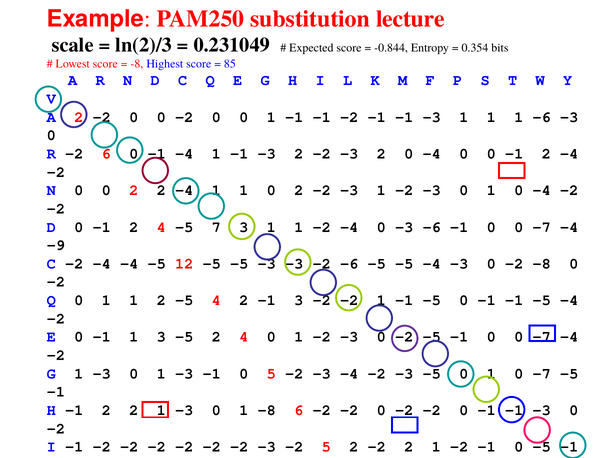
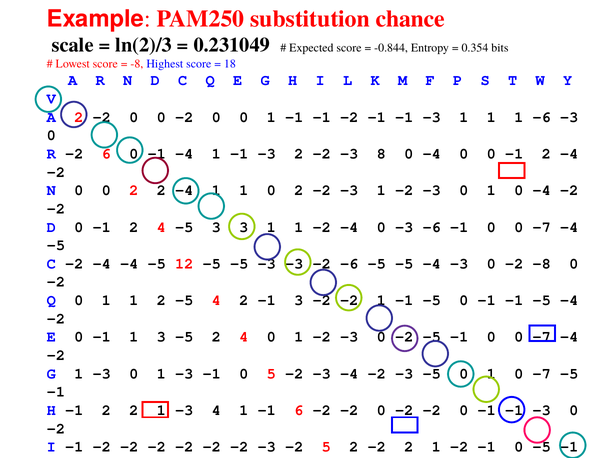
lecture: lecture -> chance
85: 85 -> 18
-2 -3 2: 2 -> 8
-5 7: 7 -> 3
-9 at (56, 245): -9 -> -5
2 1 -3 0: 0 -> 4
-8 at (267, 410): -8 -> -1
